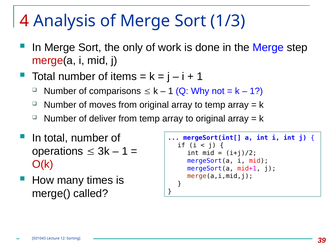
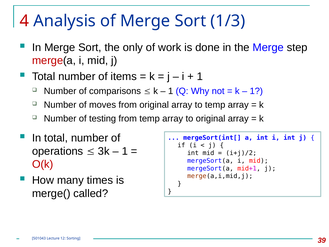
deliver: deliver -> testing
